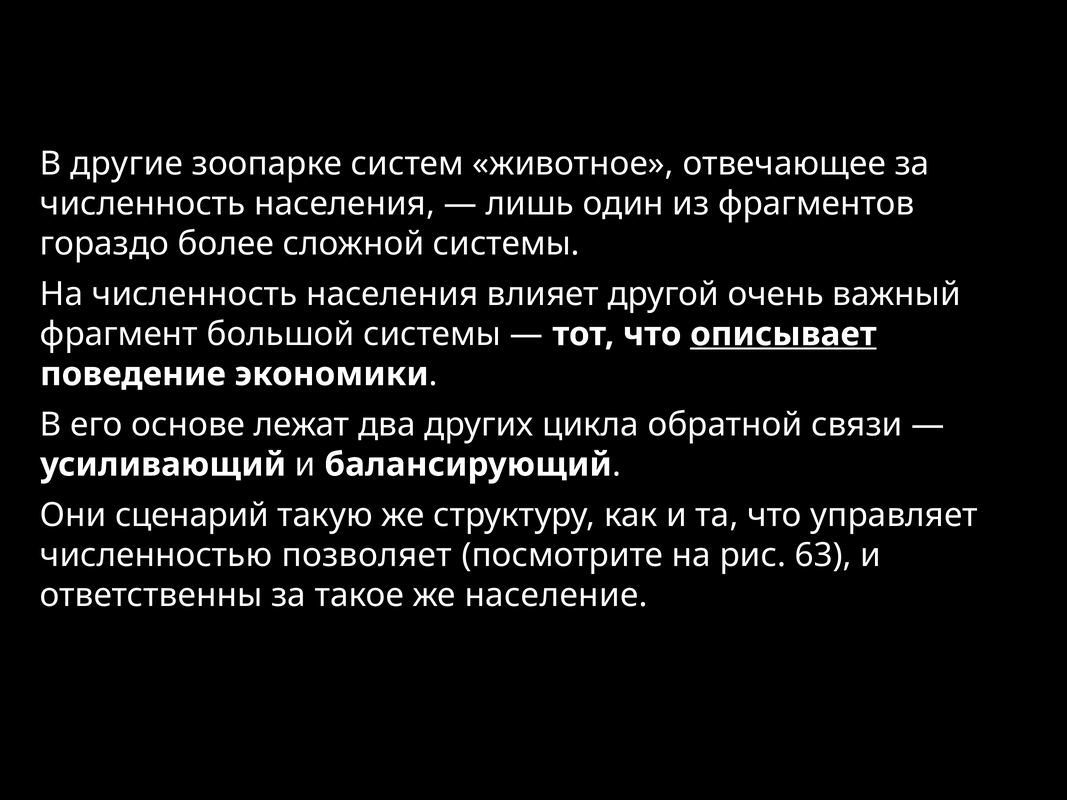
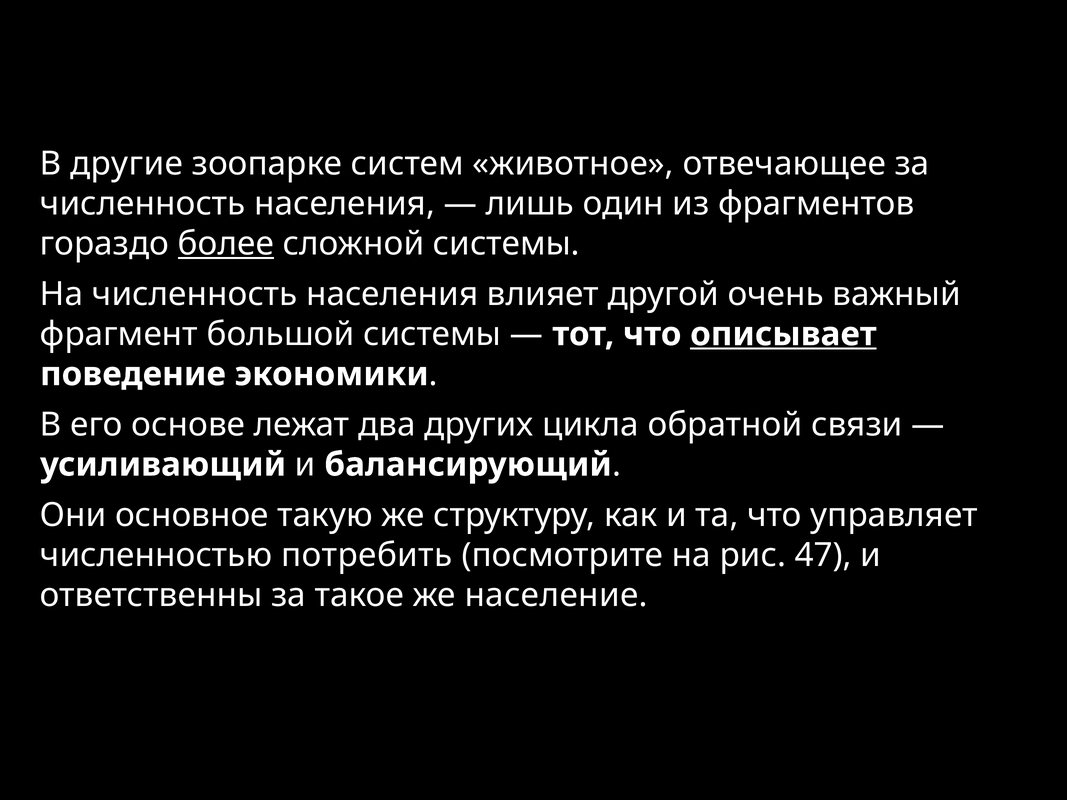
более underline: none -> present
сценарий: сценарий -> основное
позволяет: позволяет -> потребить
63: 63 -> 47
